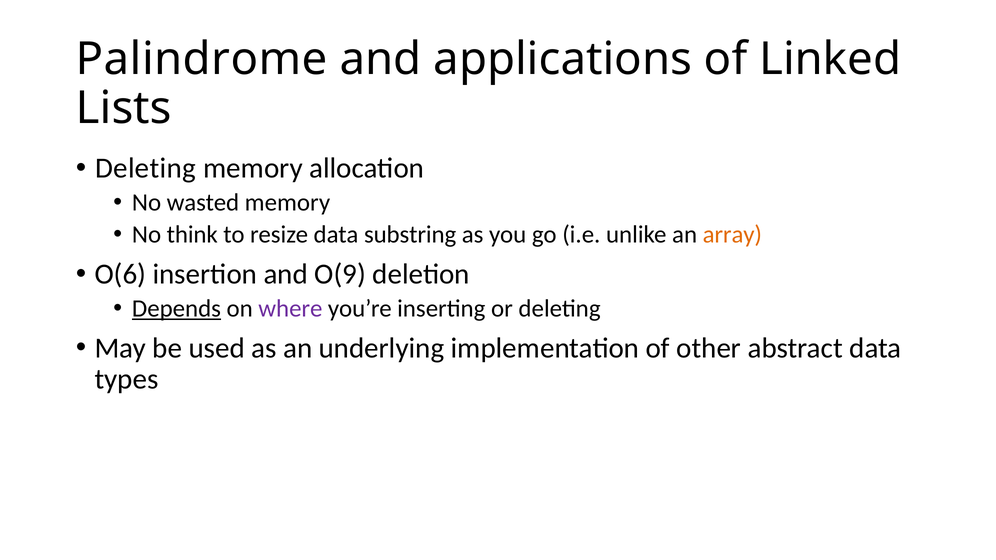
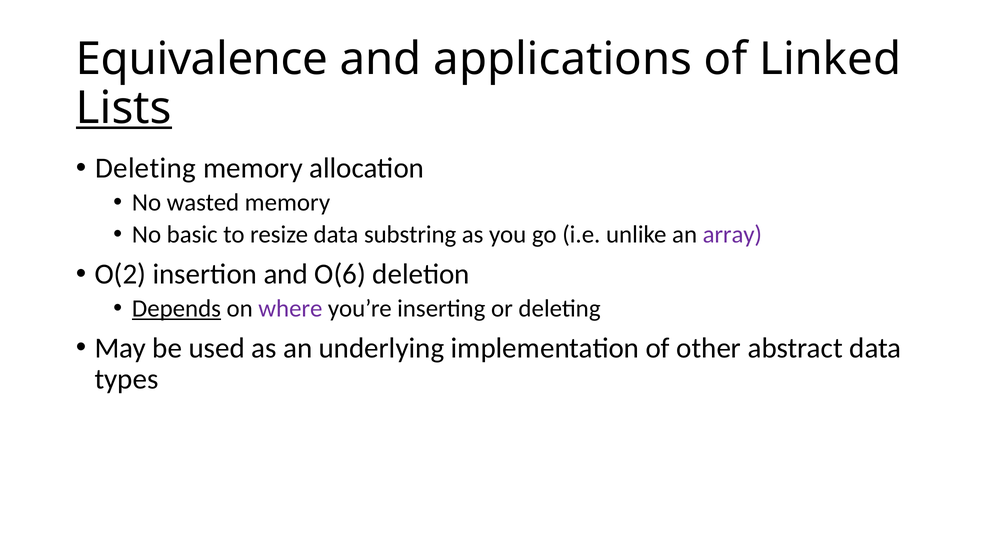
Palindrome: Palindrome -> Equivalence
Lists underline: none -> present
think: think -> basic
array colour: orange -> purple
O(6: O(6 -> O(2
O(9: O(9 -> O(6
